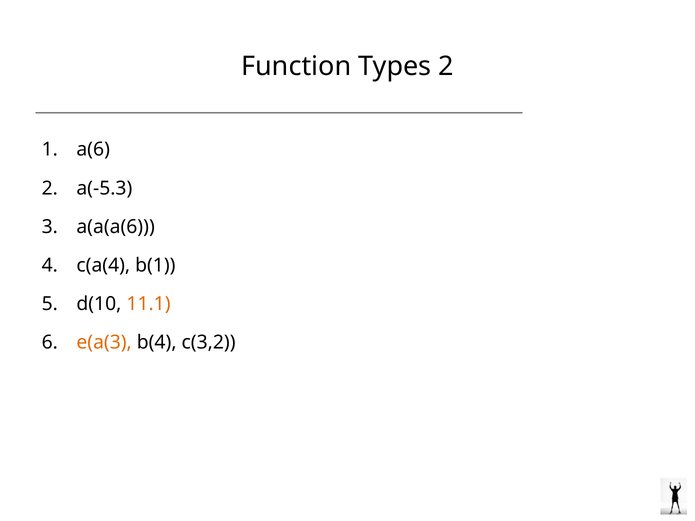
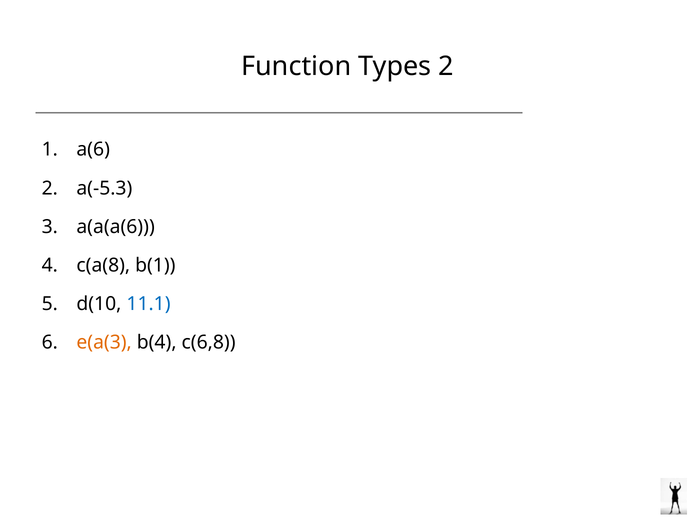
c(a(4: c(a(4 -> c(a(8
11.1 colour: orange -> blue
c(3,2: c(3,2 -> c(6,8
